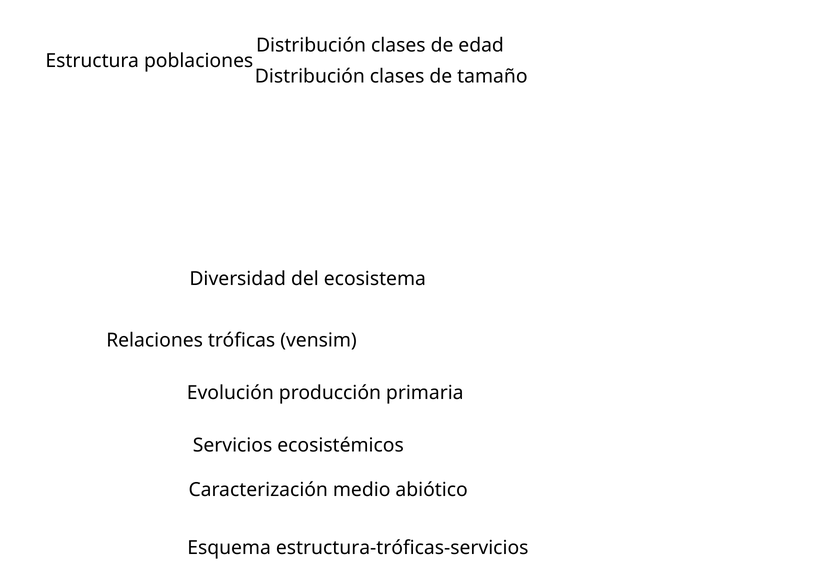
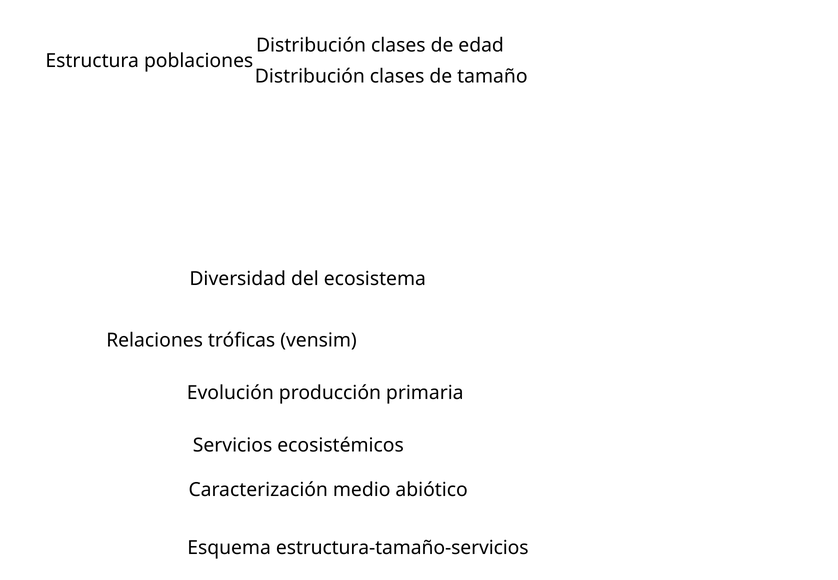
estructura-tróficas-servicios: estructura-tróficas-servicios -> estructura-tamaño-servicios
